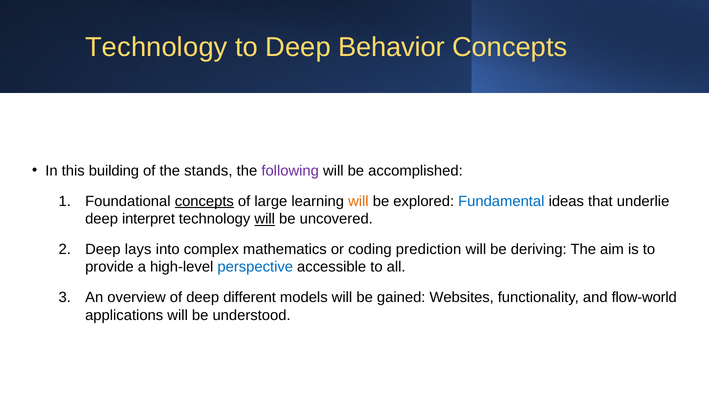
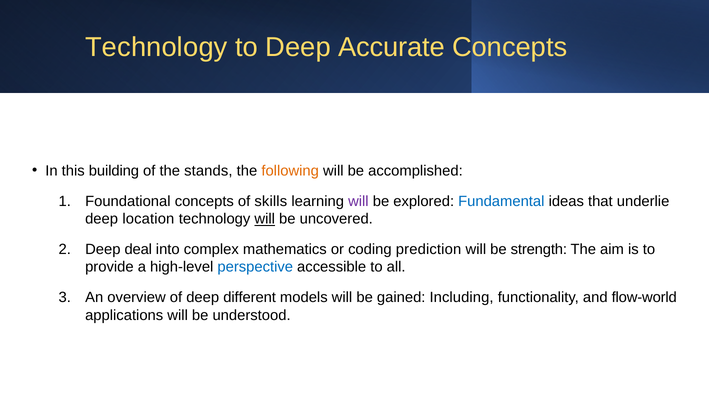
Behavior: Behavior -> Accurate
following colour: purple -> orange
concepts at (204, 201) underline: present -> none
large: large -> skills
will at (358, 201) colour: orange -> purple
interpret: interpret -> location
lays: lays -> deal
deriving: deriving -> strength
Websites: Websites -> Including
